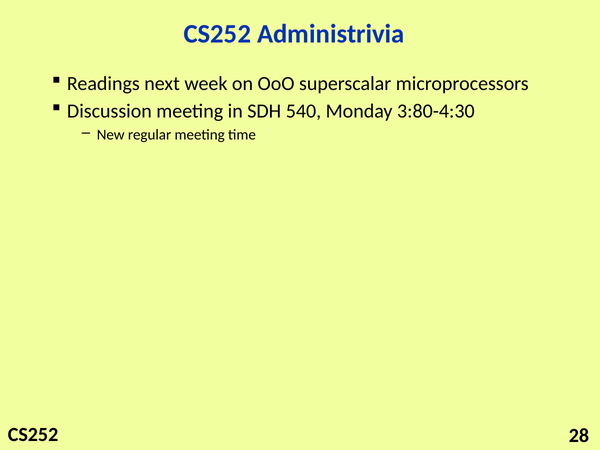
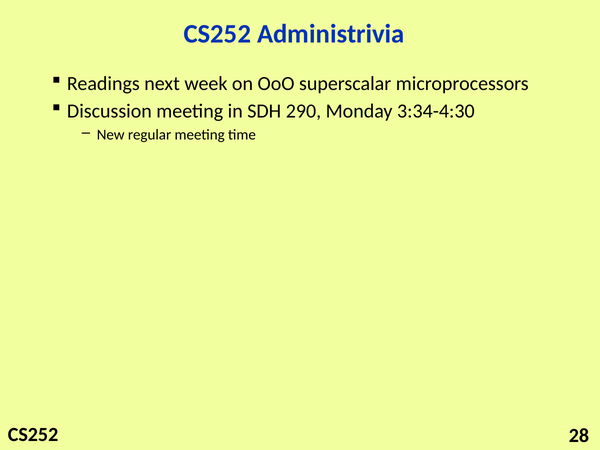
540: 540 -> 290
3:80-4:30: 3:80-4:30 -> 3:34-4:30
